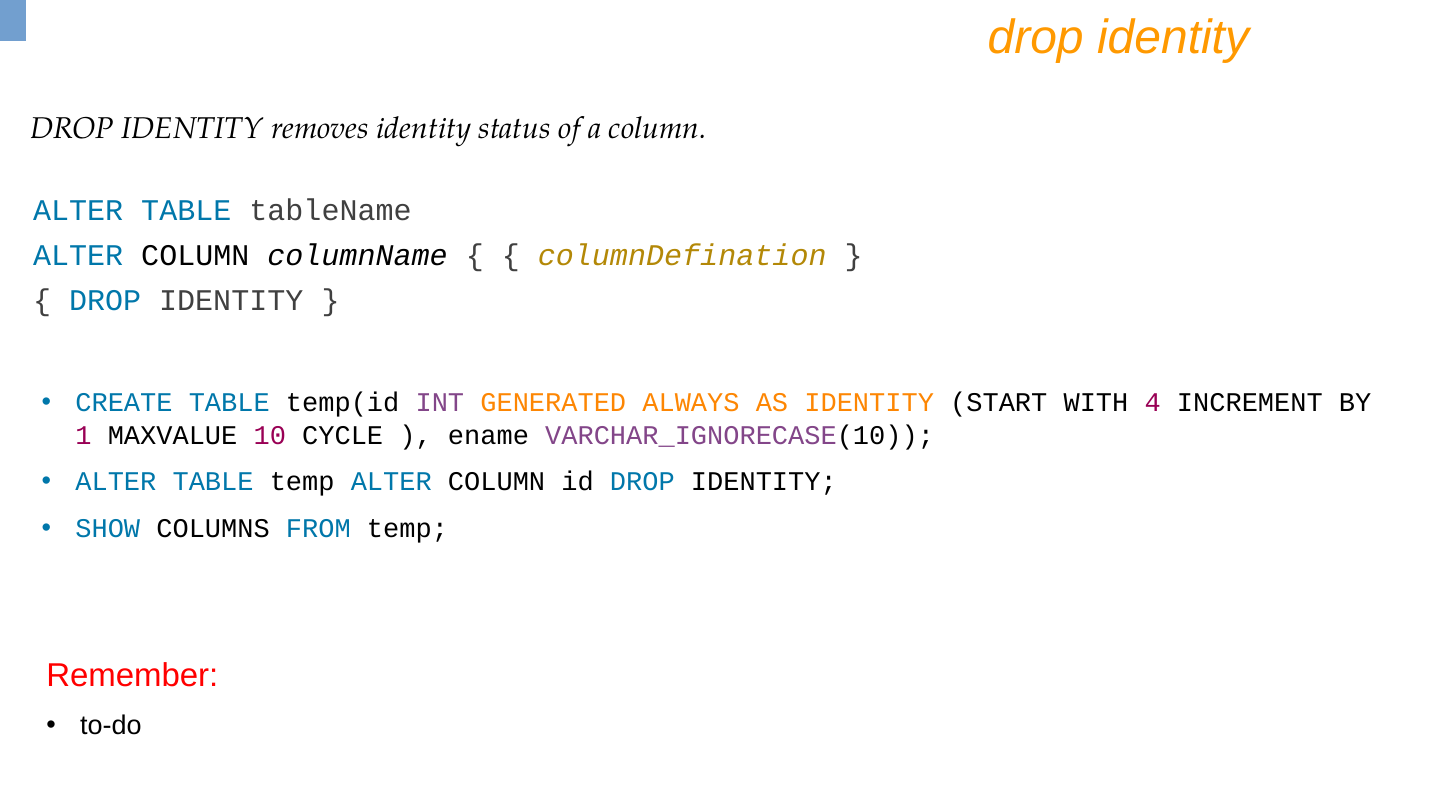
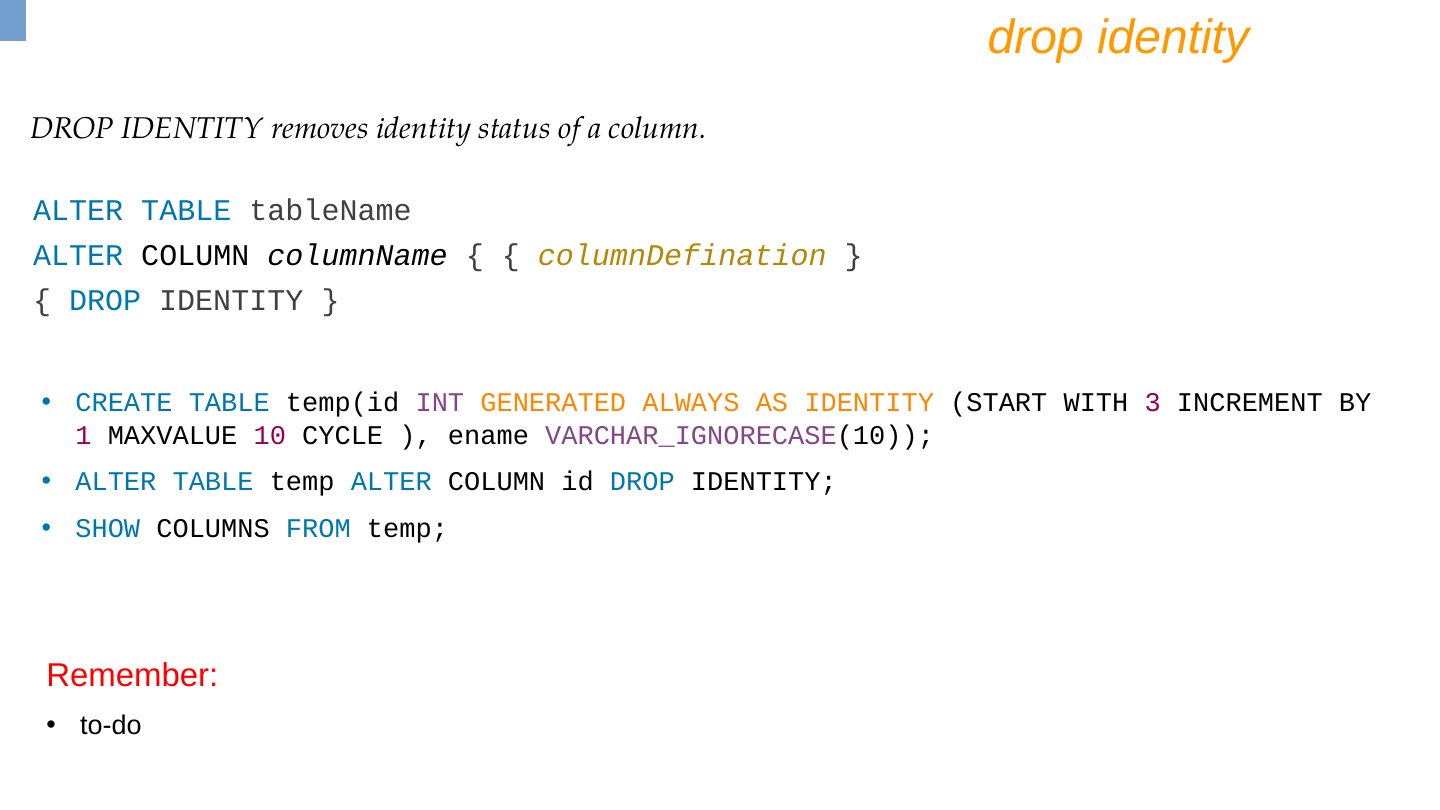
4: 4 -> 3
